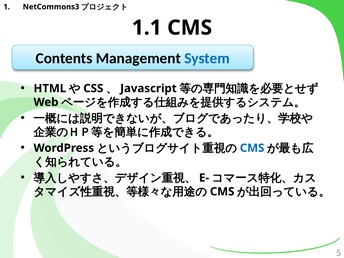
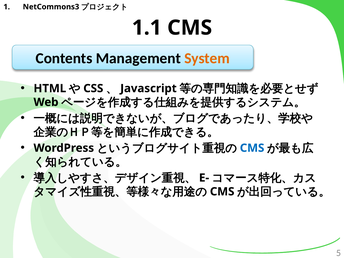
System colour: blue -> orange
